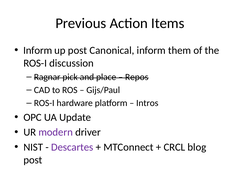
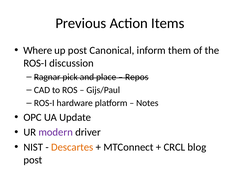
Inform at (38, 50): Inform -> Where
Intros: Intros -> Notes
Descartes colour: purple -> orange
